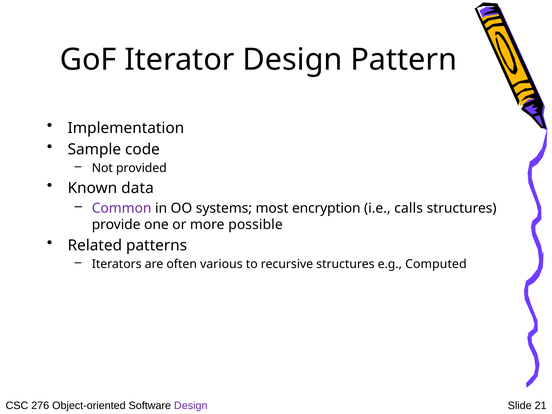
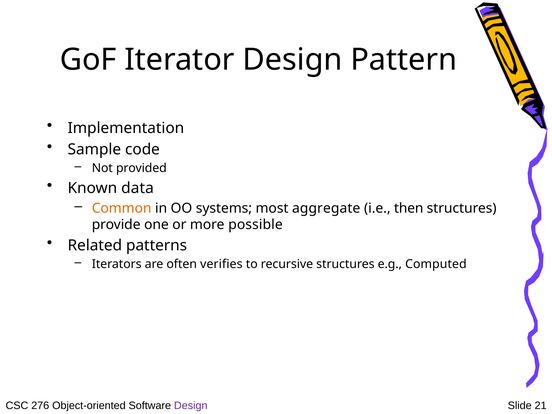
Common colour: purple -> orange
encryption: encryption -> aggregate
calls: calls -> then
various: various -> verifies
